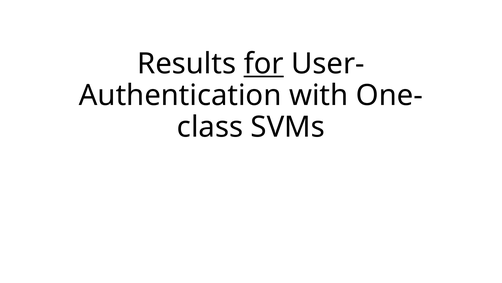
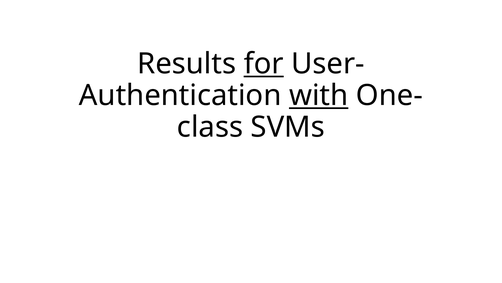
with underline: none -> present
